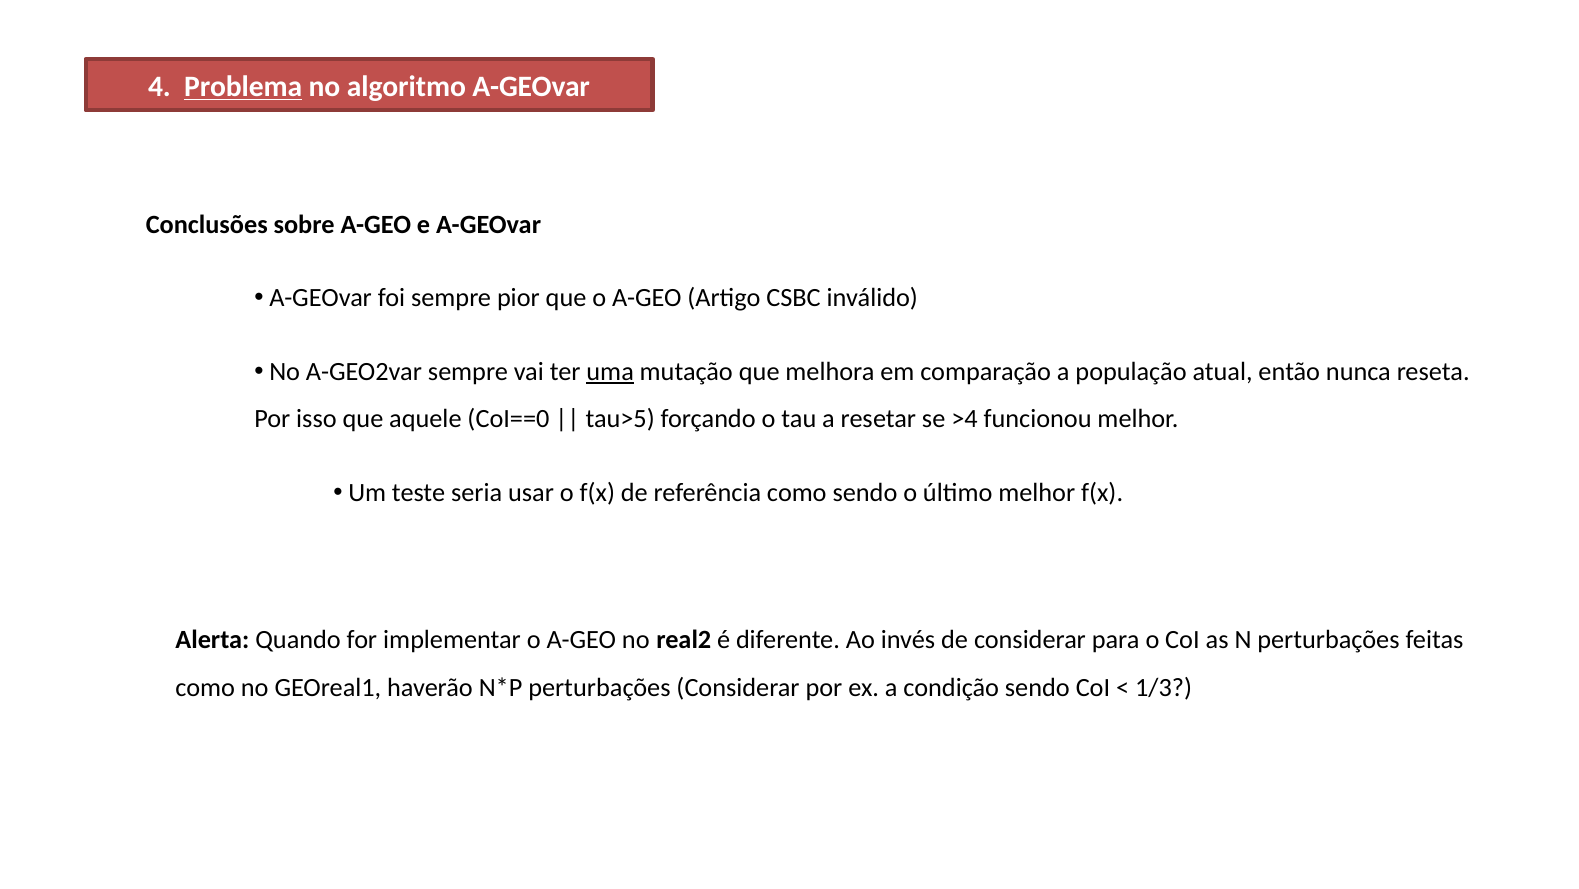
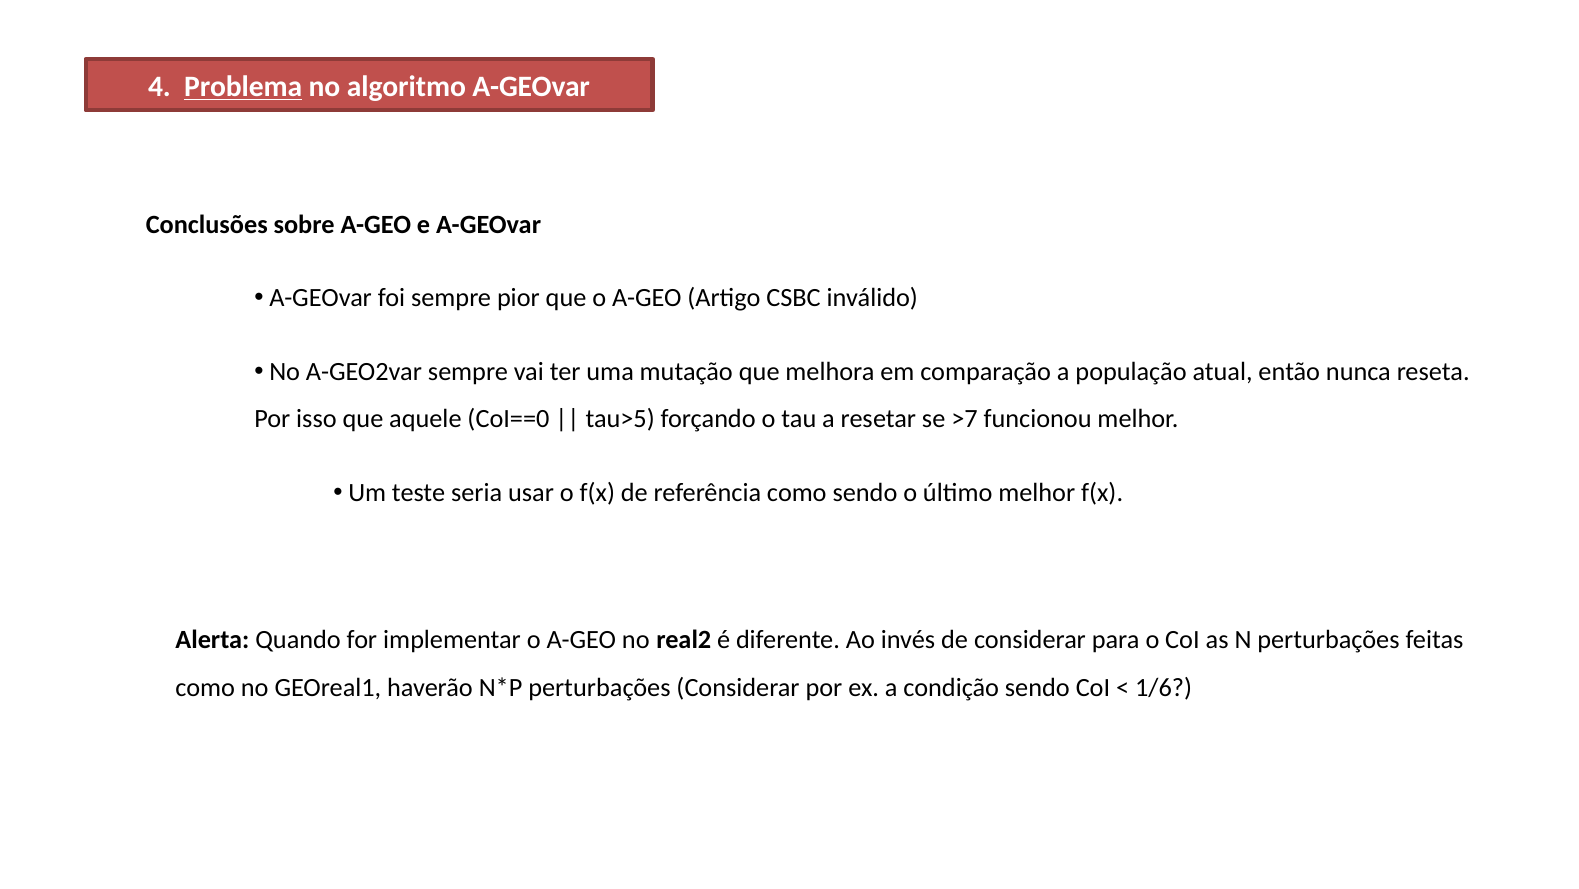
uma underline: present -> none
>4: >4 -> >7
1/3: 1/3 -> 1/6
